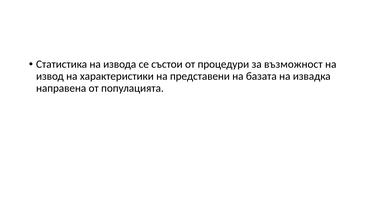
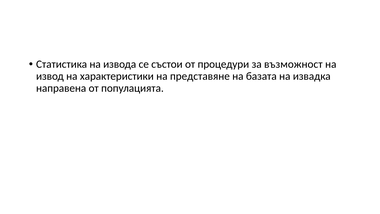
представени: представени -> представяне
